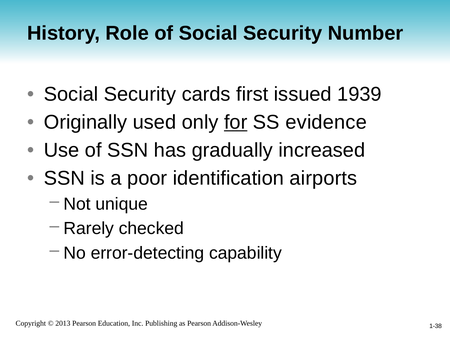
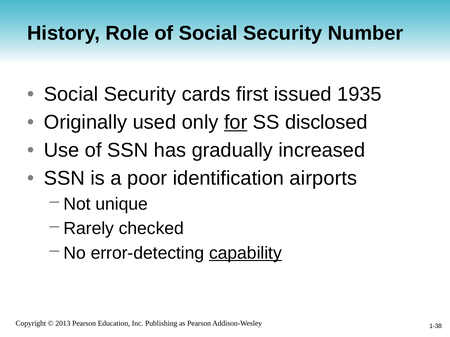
1939: 1939 -> 1935
evidence: evidence -> disclosed
capability underline: none -> present
